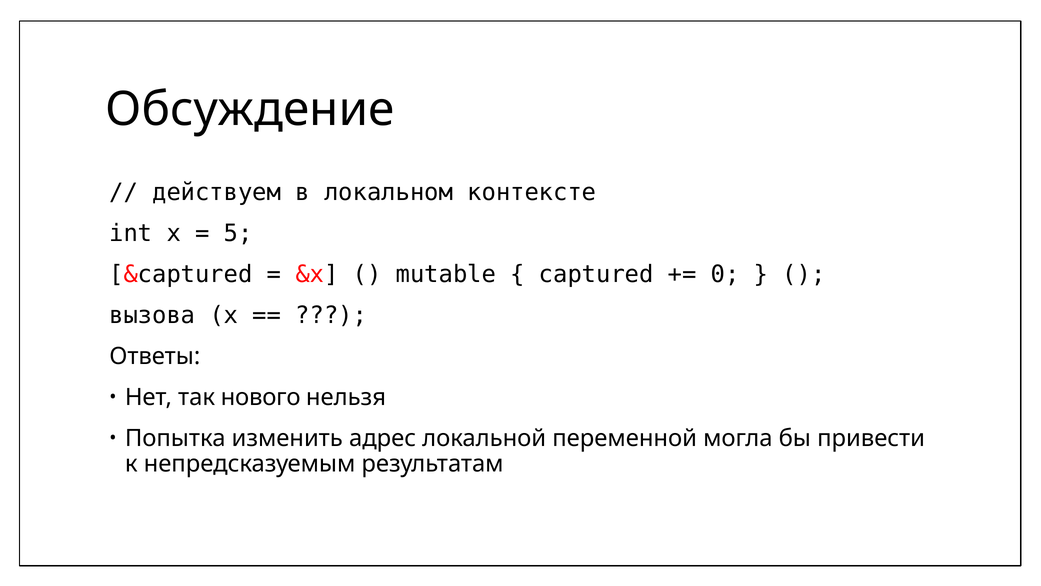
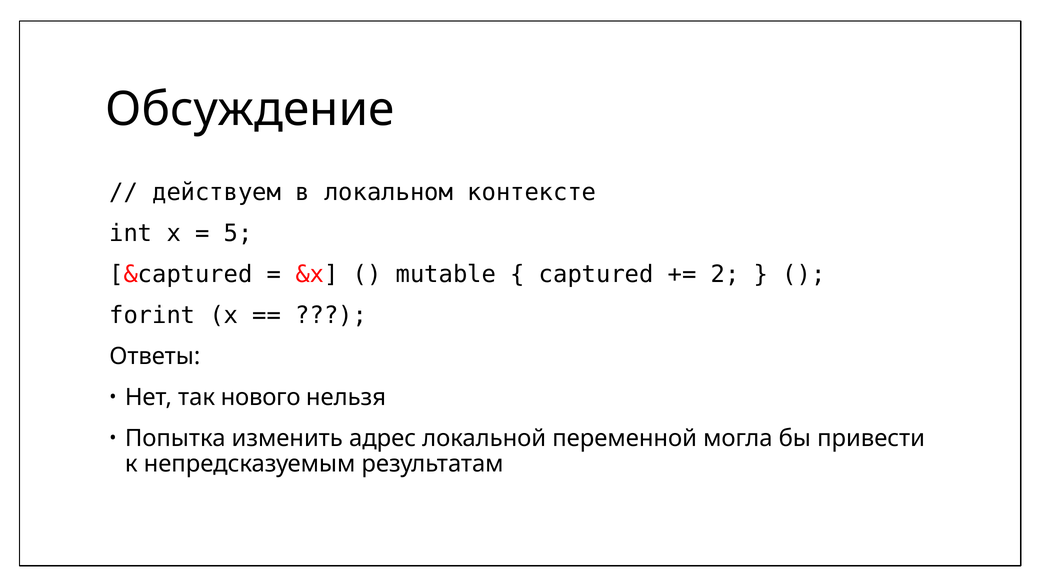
0: 0 -> 2
вызова: вызова -> forint
